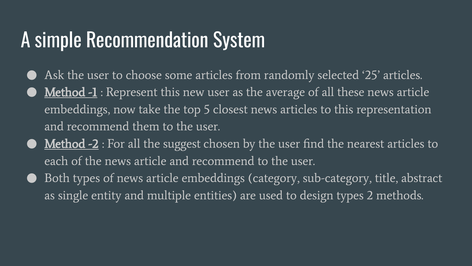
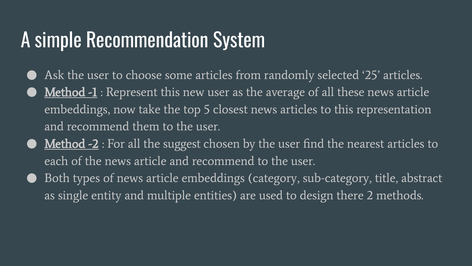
design types: types -> there
